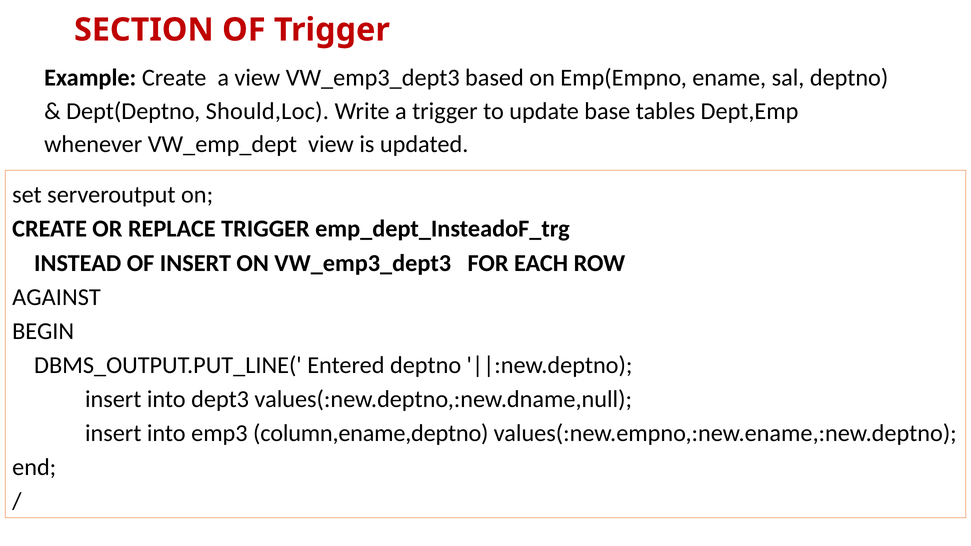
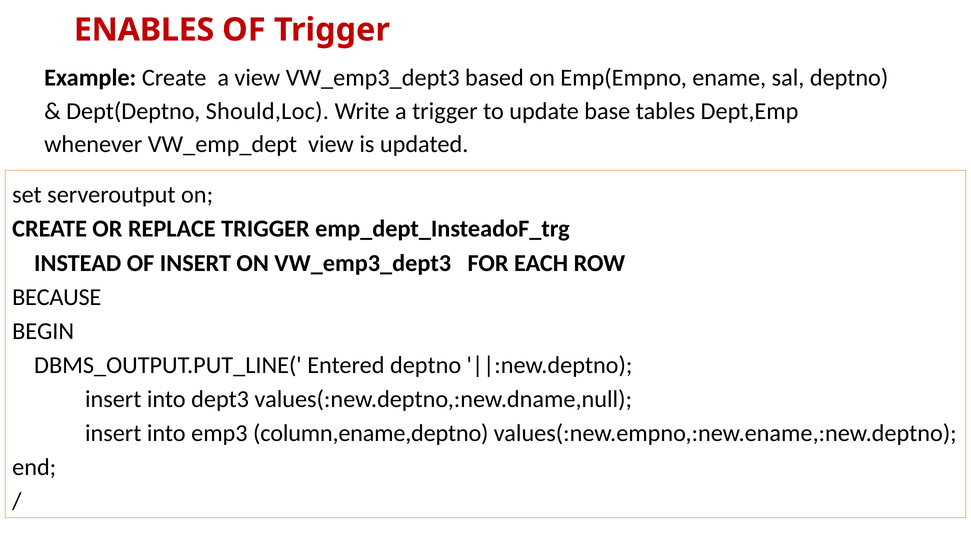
SECTION: SECTION -> ENABLES
AGAINST: AGAINST -> BECAUSE
